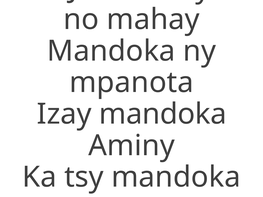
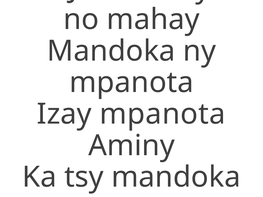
Izay mandoka: mandoka -> mpanota
